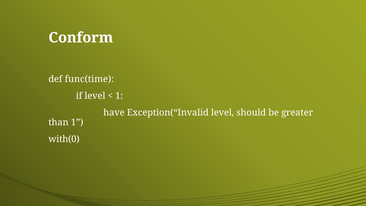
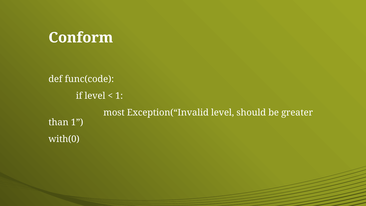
func(time: func(time -> func(code
have: have -> most
